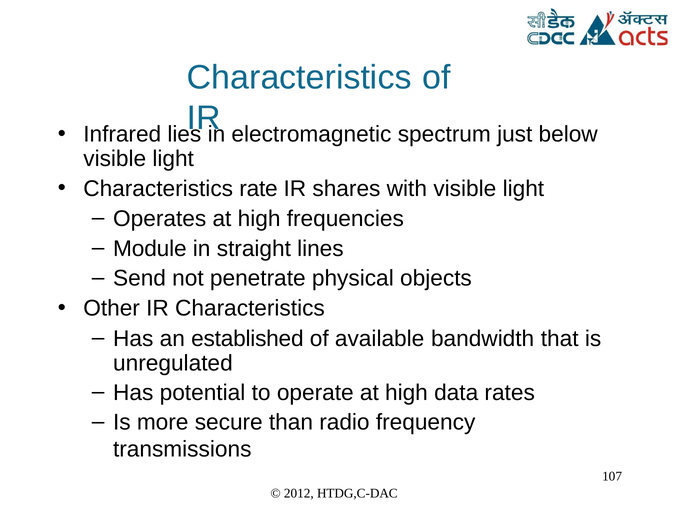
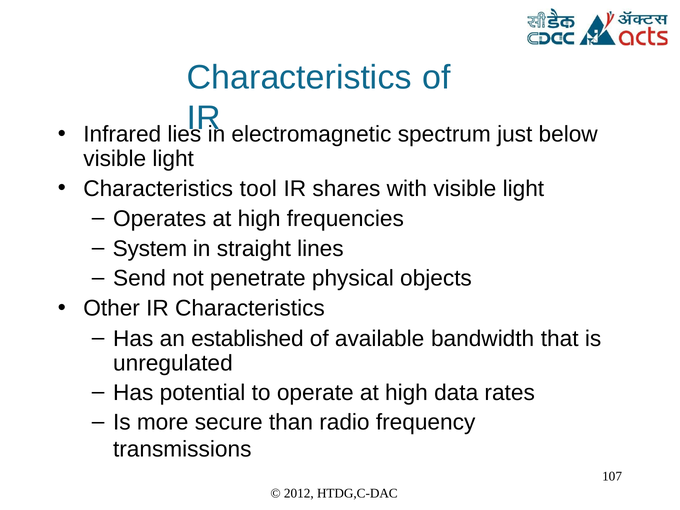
rate: rate -> tool
Module: Module -> System
